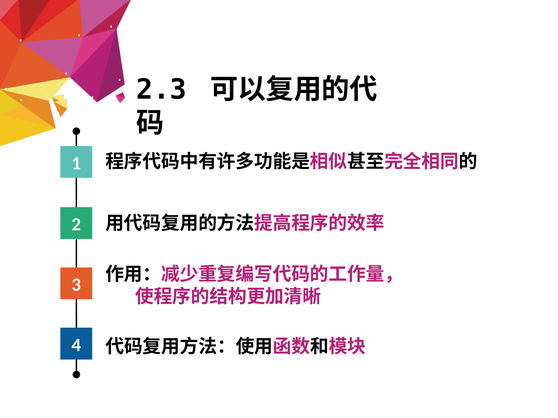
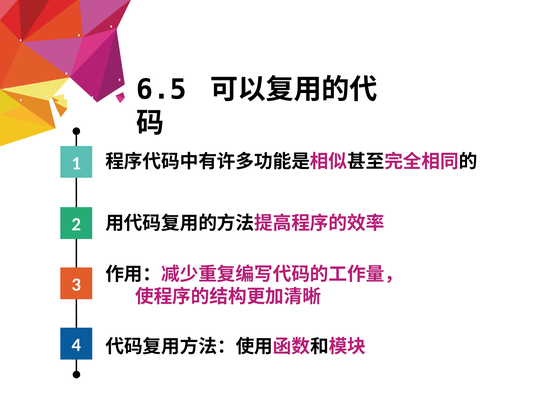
2.3: 2.3 -> 6.5
